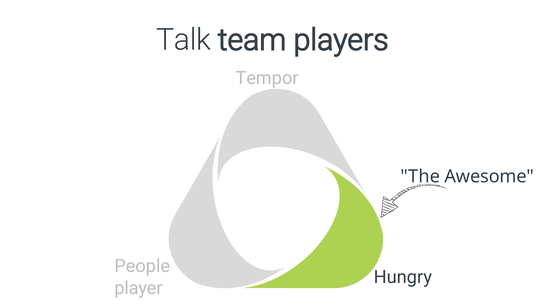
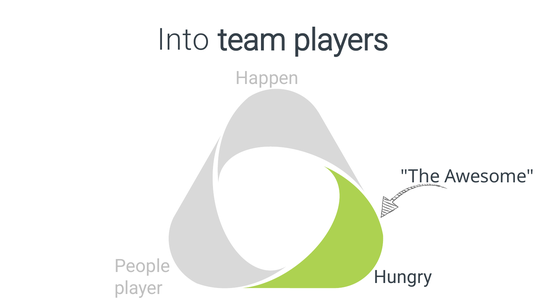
Talk: Talk -> Into
Tempor: Tempor -> Happen
